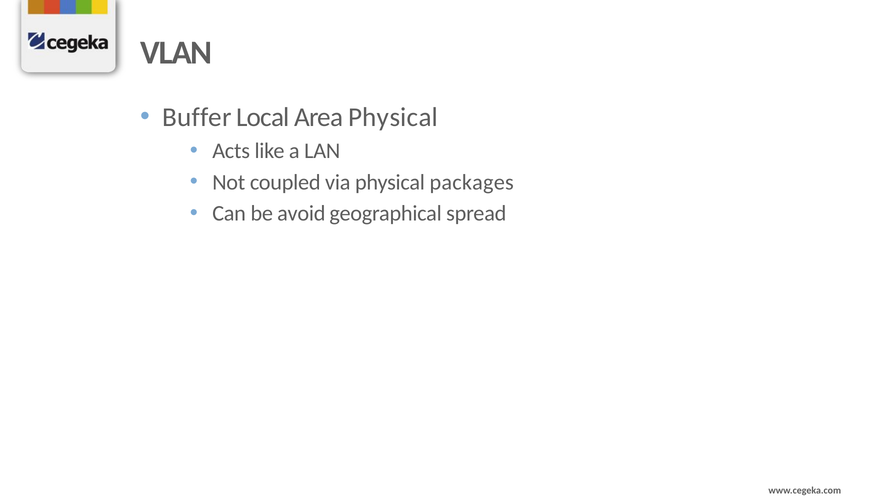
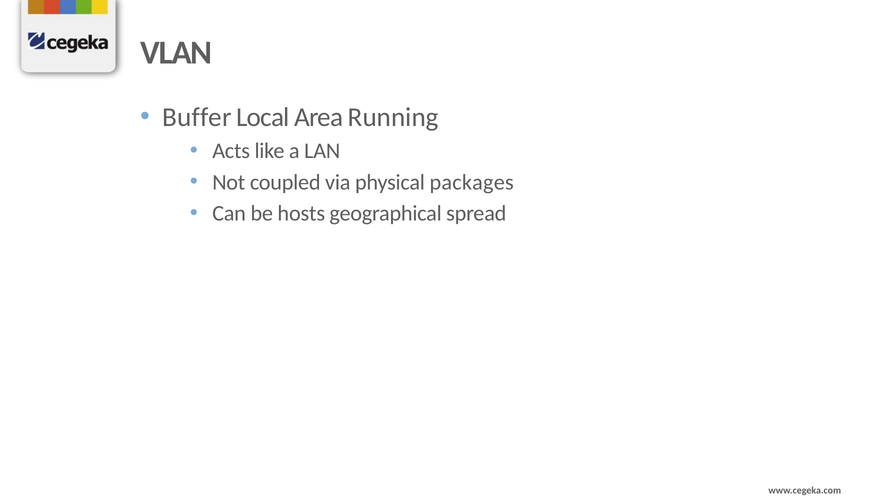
Area Physical: Physical -> Running
avoid: avoid -> hosts
